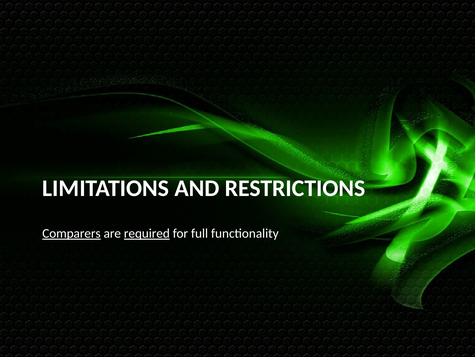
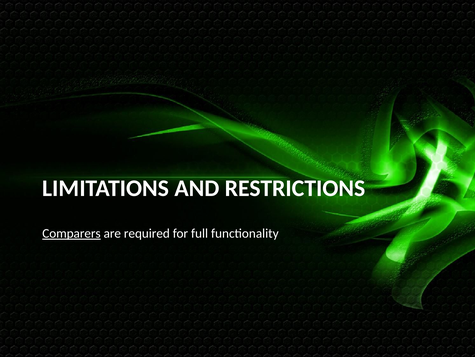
required underline: present -> none
